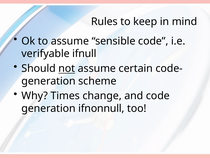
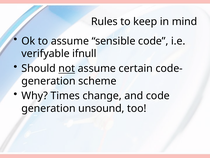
ifnonnull: ifnonnull -> unsound
